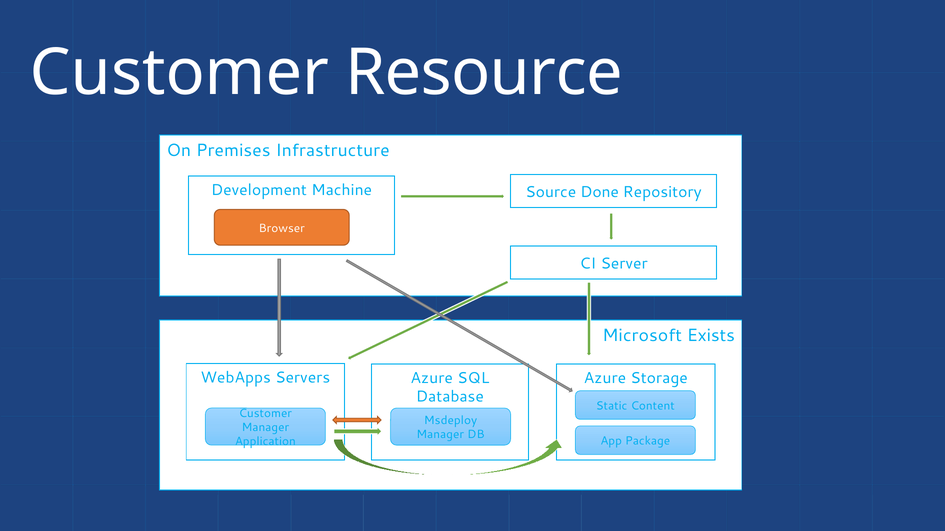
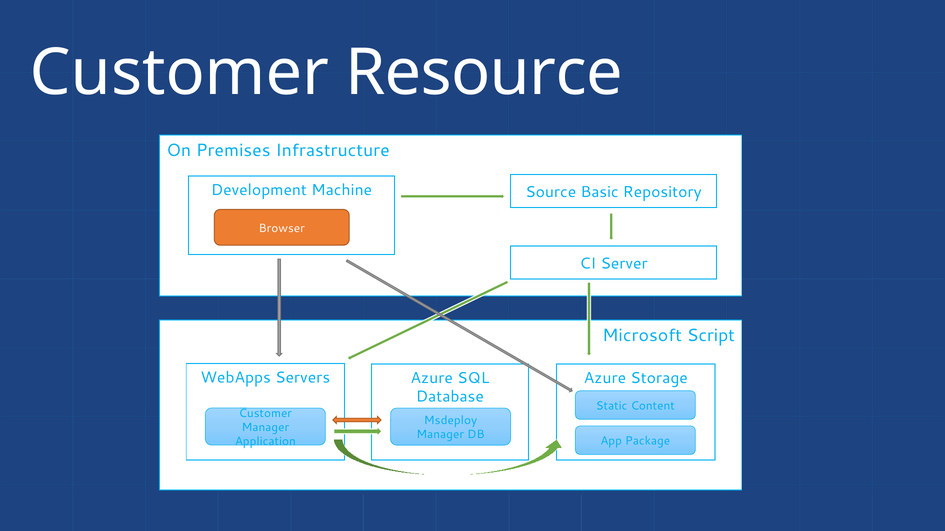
Done: Done -> Basic
Exists: Exists -> Script
